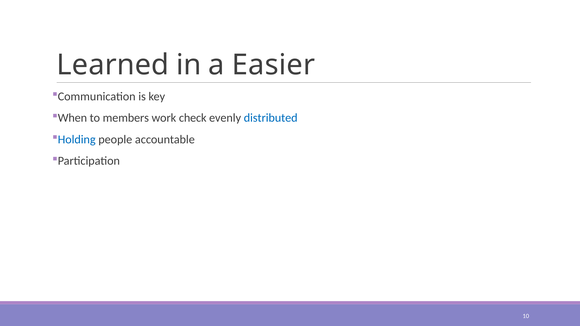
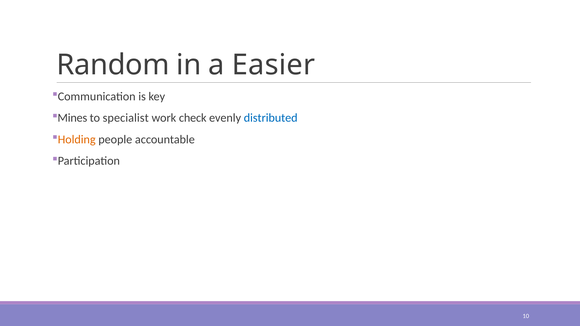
Learned: Learned -> Random
When: When -> Mines
members: members -> specialist
Holding colour: blue -> orange
